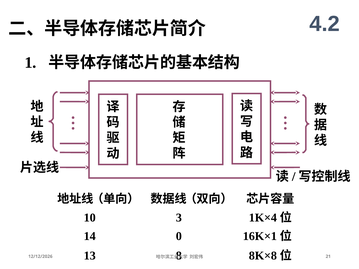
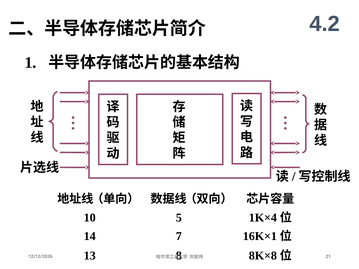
3: 3 -> 5
0: 0 -> 7
